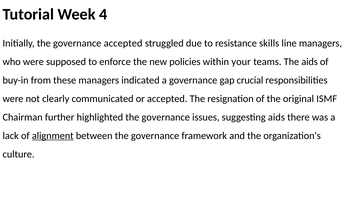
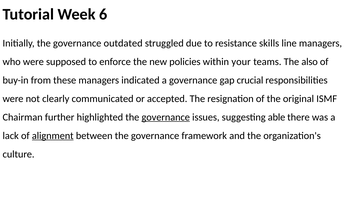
4: 4 -> 6
governance accepted: accepted -> outdated
The aids: aids -> also
governance at (166, 117) underline: none -> present
suggesting aids: aids -> able
